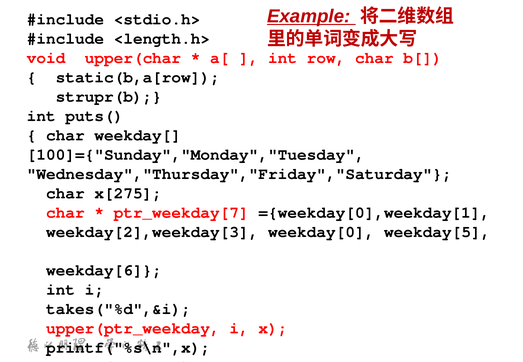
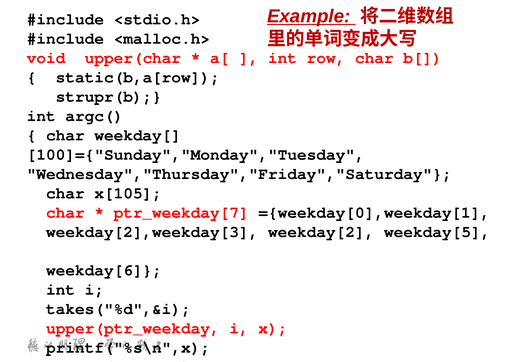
<length.h>: <length.h> -> <malloc.h>
puts(: puts( -> argc(
x[275: x[275 -> x[105
weekday[0: weekday[0 -> weekday[2
